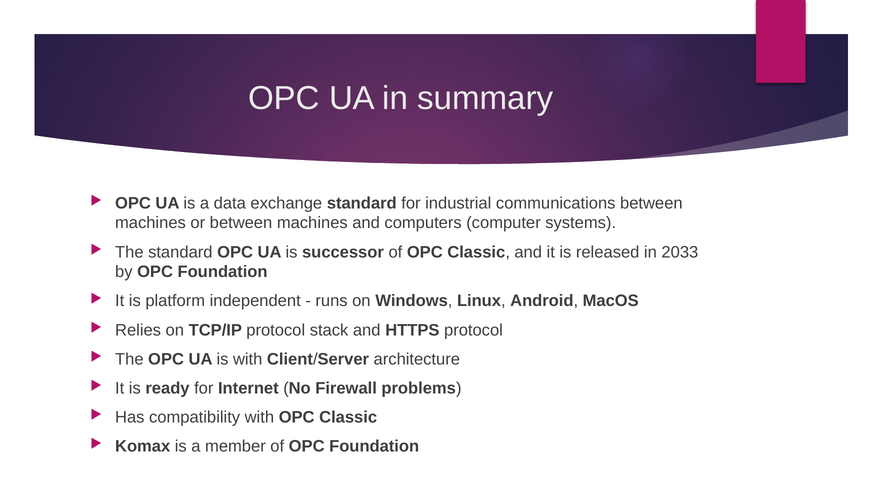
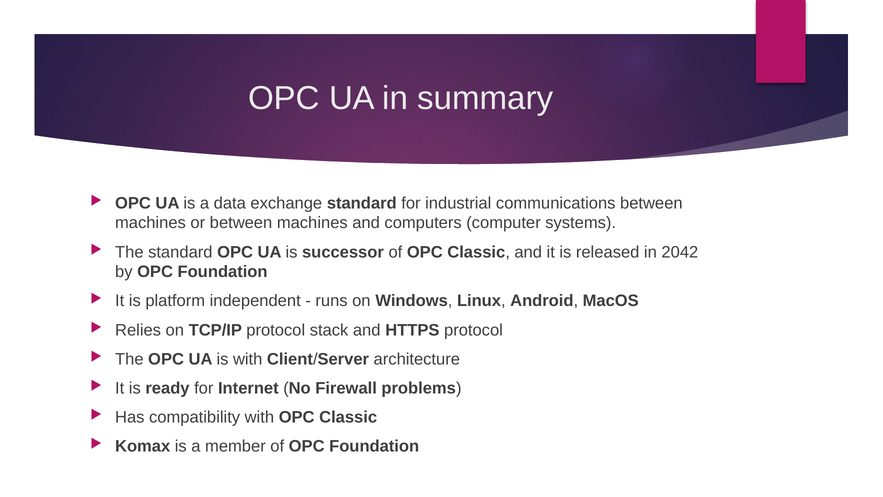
2033: 2033 -> 2042
